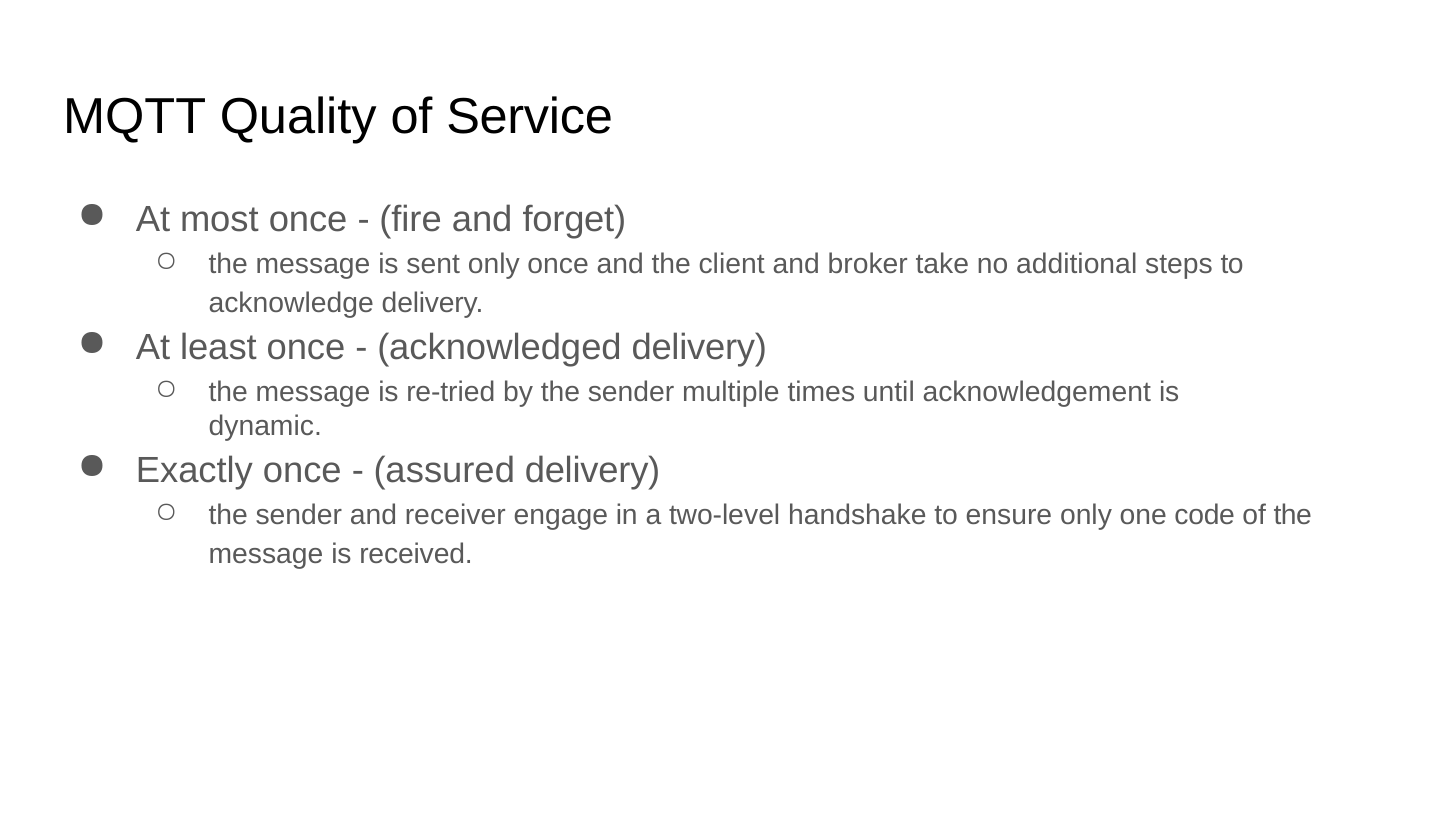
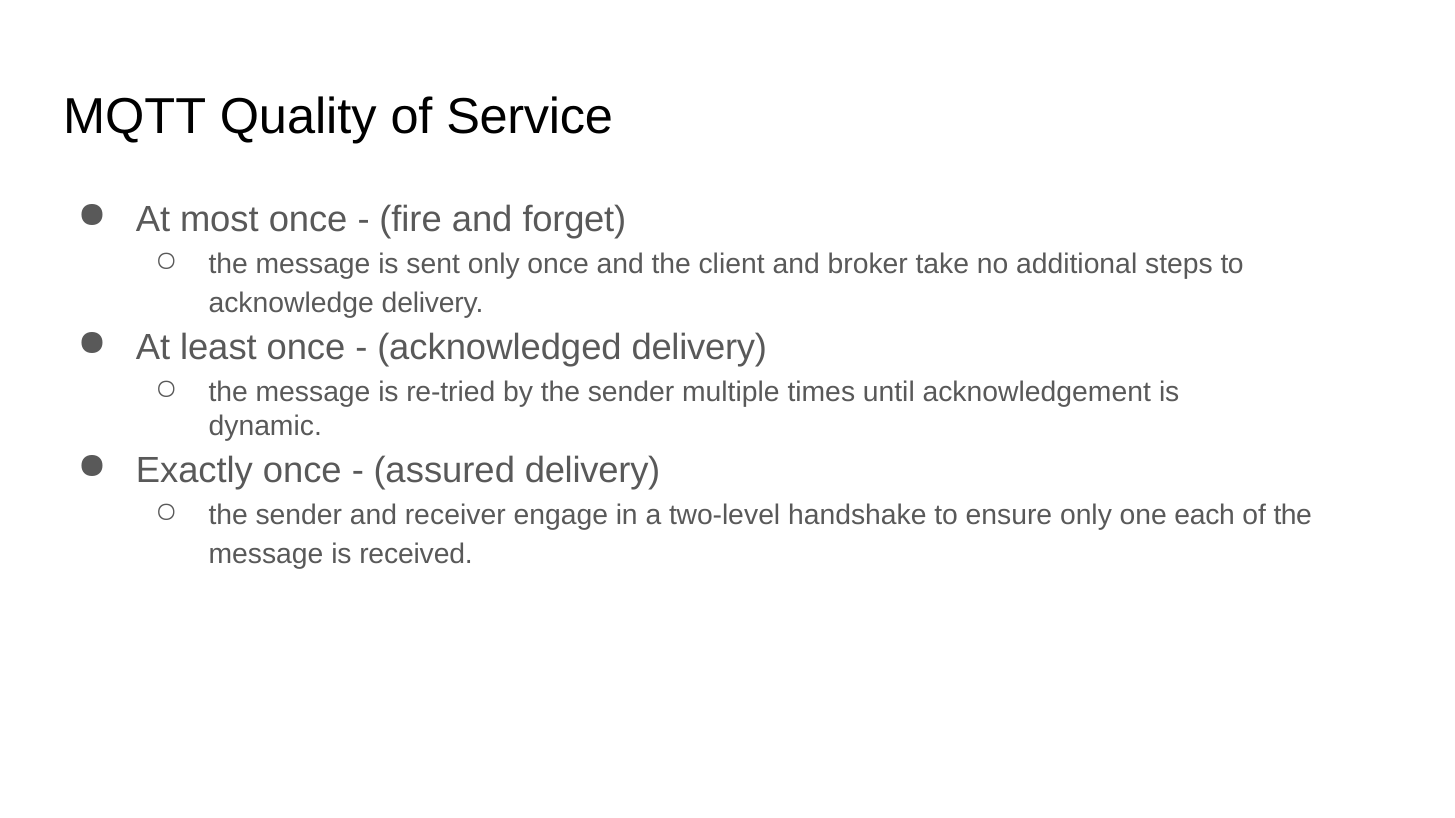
code: code -> each
